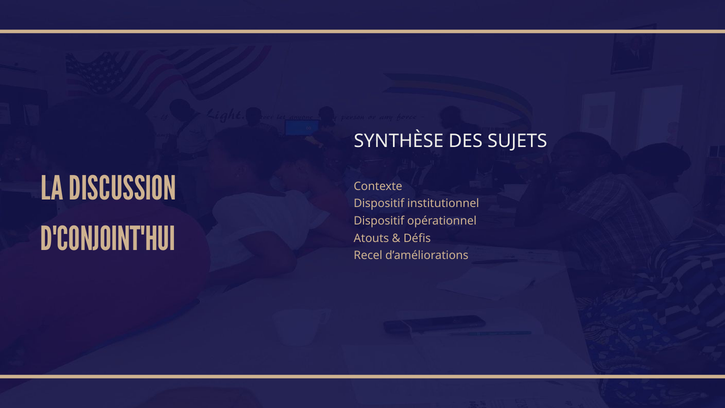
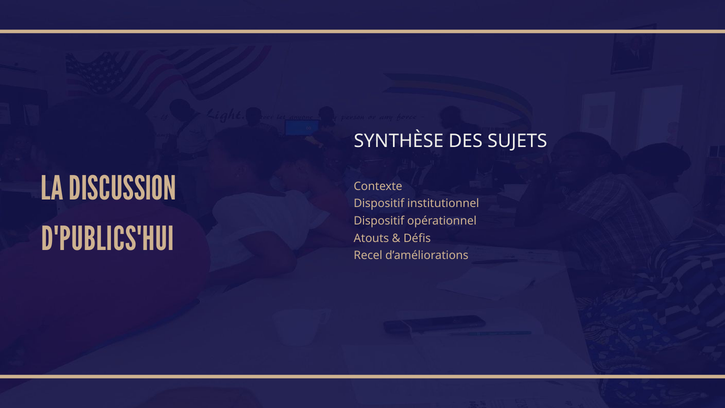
D'CONJOINT'HUI: D'CONJOINT'HUI -> D'PUBLICS'HUI
